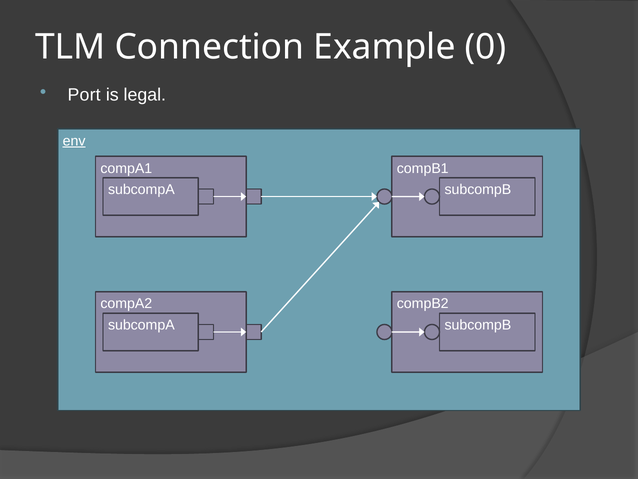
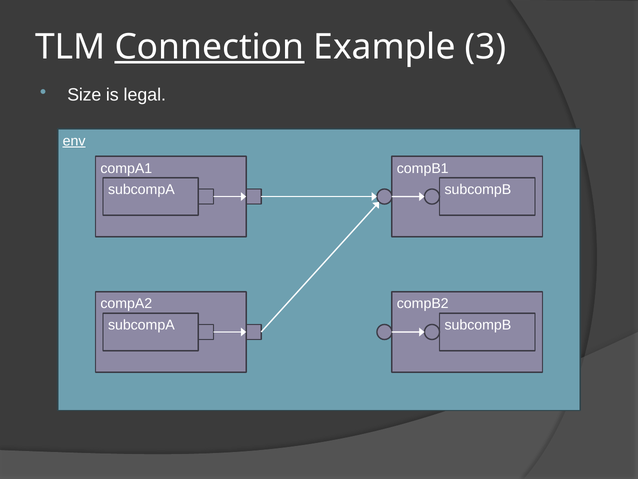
Connection underline: none -> present
0: 0 -> 3
Port: Port -> Size
